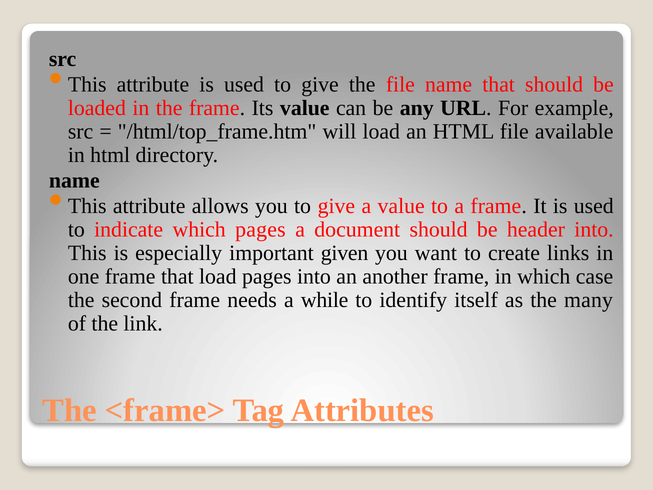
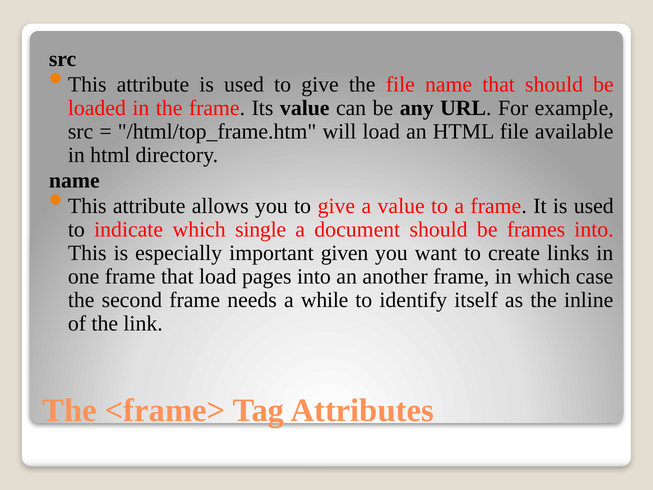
which pages: pages -> single
header: header -> frames
many: many -> inline
